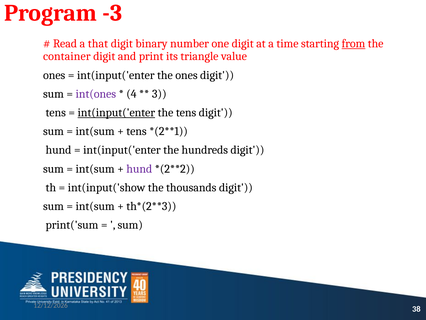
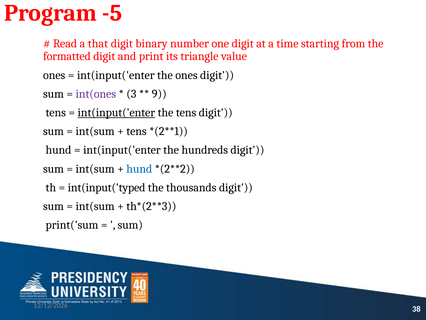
-3: -3 -> -5
from underline: present -> none
container: container -> formatted
4: 4 -> 3
3: 3 -> 9
hund at (139, 169) colour: purple -> blue
int(input('show: int(input('show -> int(input('typed
